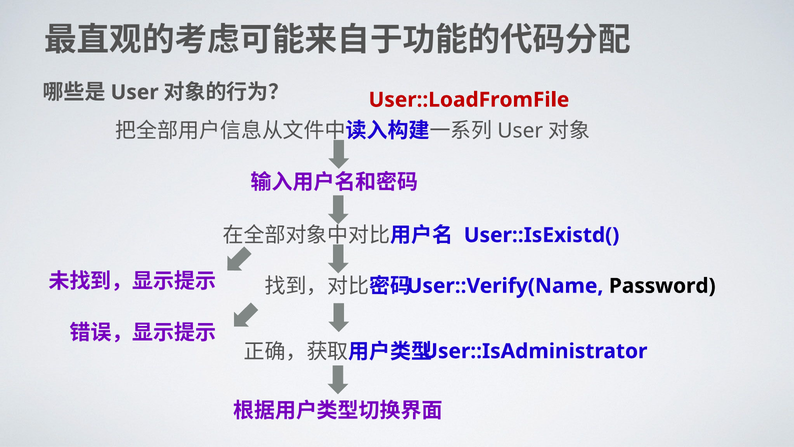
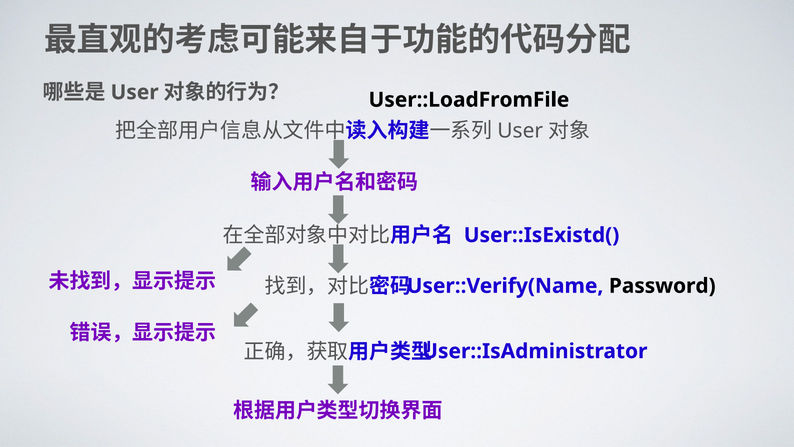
User::LoadFromFile colour: red -> black
